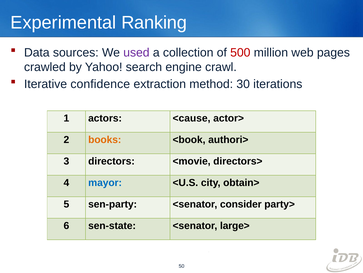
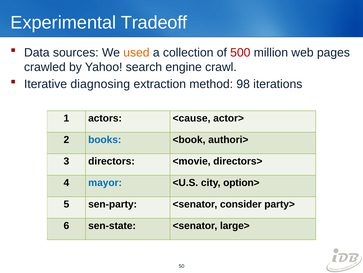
Ranking: Ranking -> Tradeoff
used colour: purple -> orange
confidence: confidence -> diagnosing
30: 30 -> 98
books colour: orange -> blue
obtain>: obtain> -> option>
